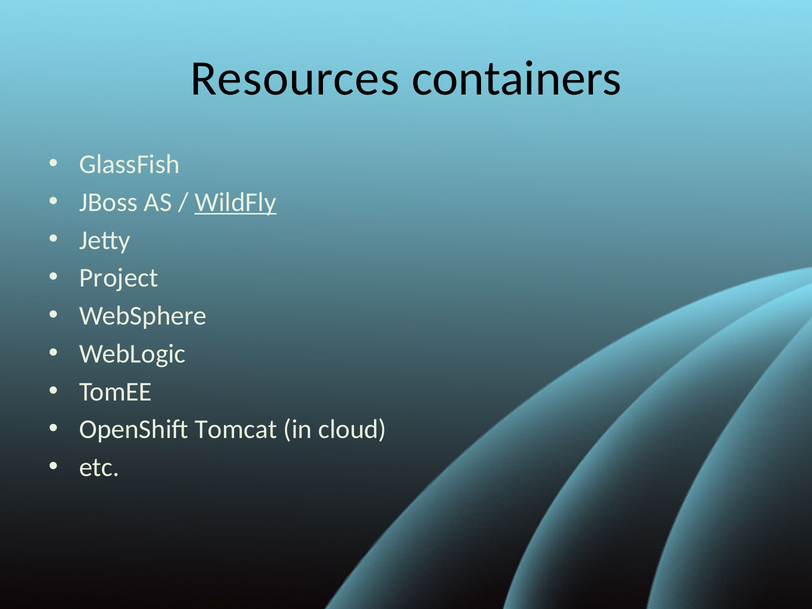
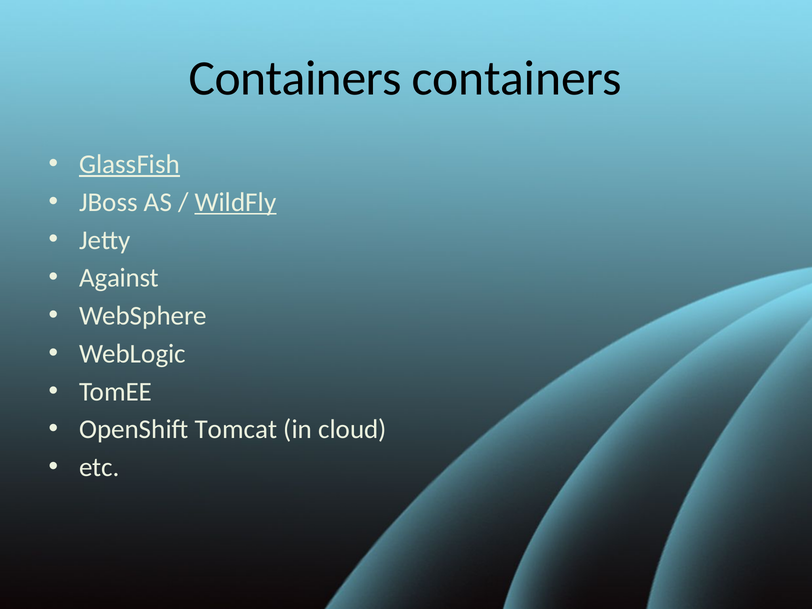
Resources at (295, 79): Resources -> Containers
GlassFish underline: none -> present
Project: Project -> Against
